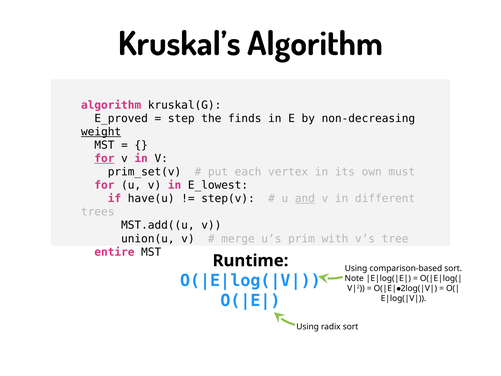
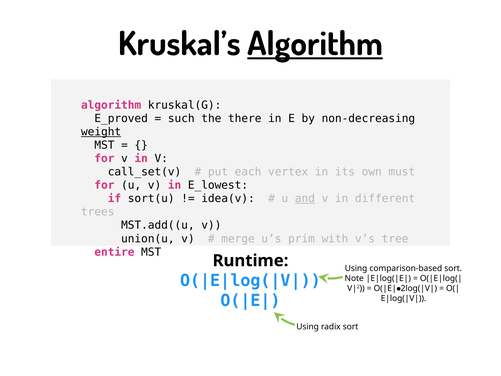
Algorithm at (315, 44) underline: none -> present
step: step -> such
finds: finds -> there
for at (104, 158) underline: present -> none
prim_set(v: prim_set(v -> call_set(v
have(u: have(u -> sort(u
step(v: step(v -> idea(v
